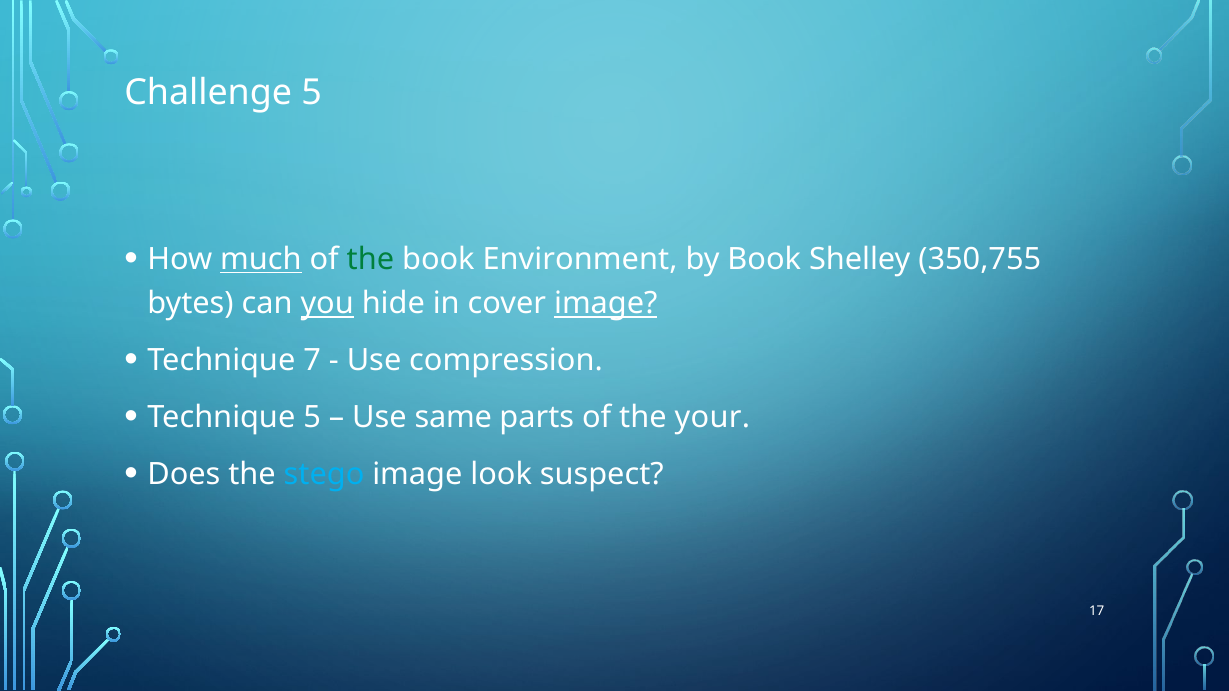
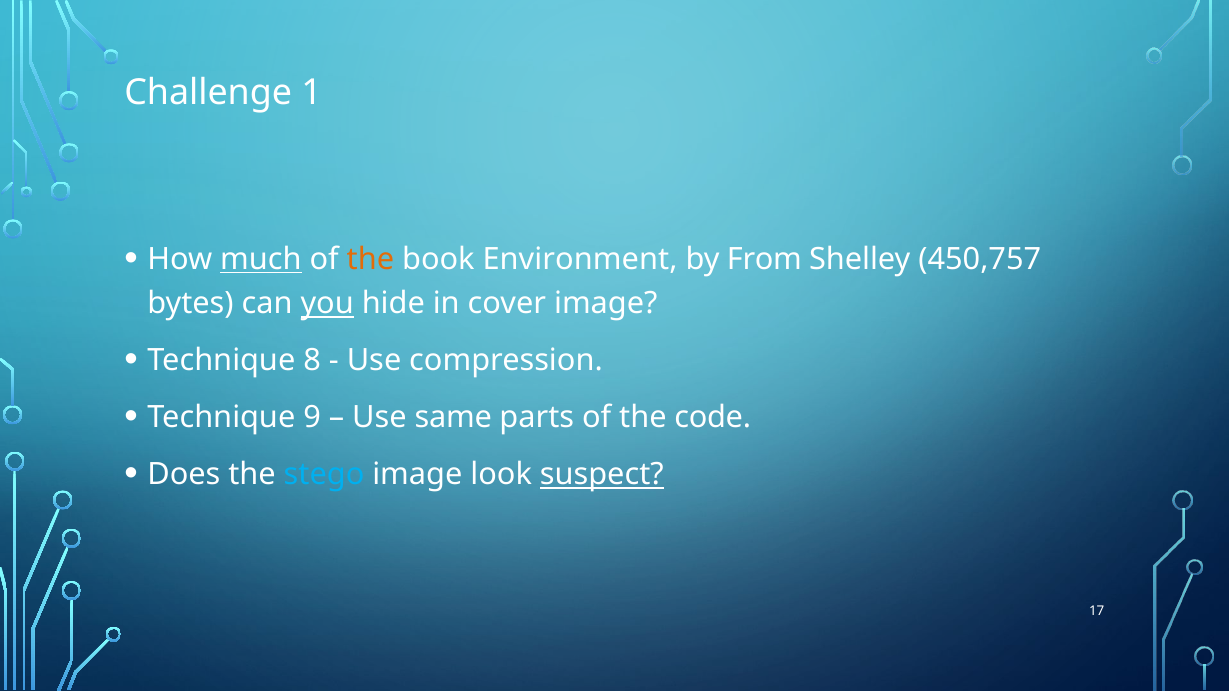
Challenge 5: 5 -> 1
the at (370, 259) colour: green -> orange
by Book: Book -> From
350,755: 350,755 -> 450,757
image at (606, 304) underline: present -> none
7: 7 -> 8
Technique 5: 5 -> 9
your: your -> code
suspect underline: none -> present
